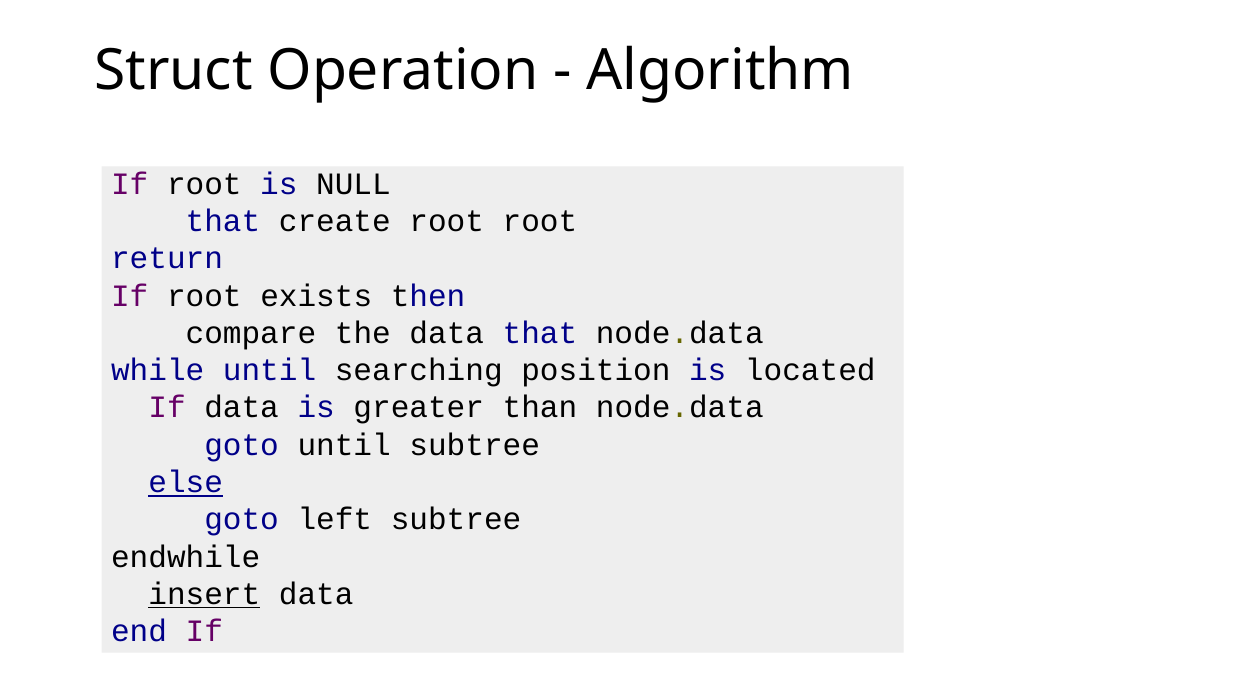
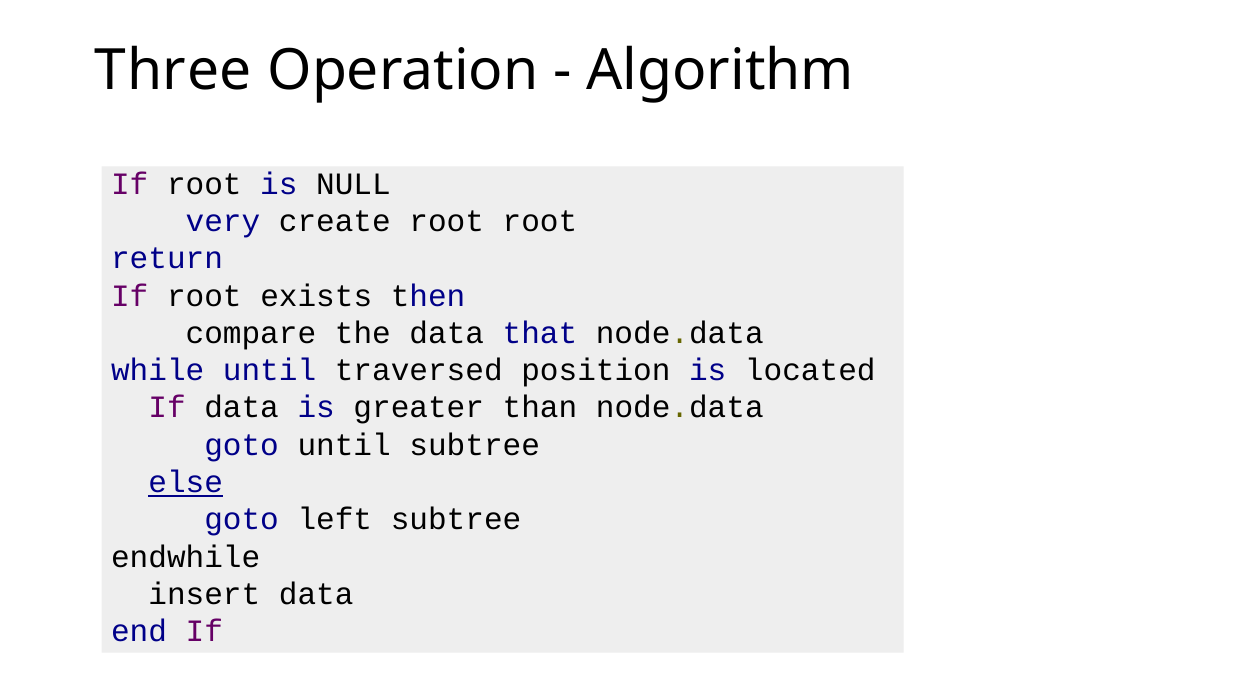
Struct: Struct -> Three
that at (223, 221): that -> very
searching: searching -> traversed
insert underline: present -> none
